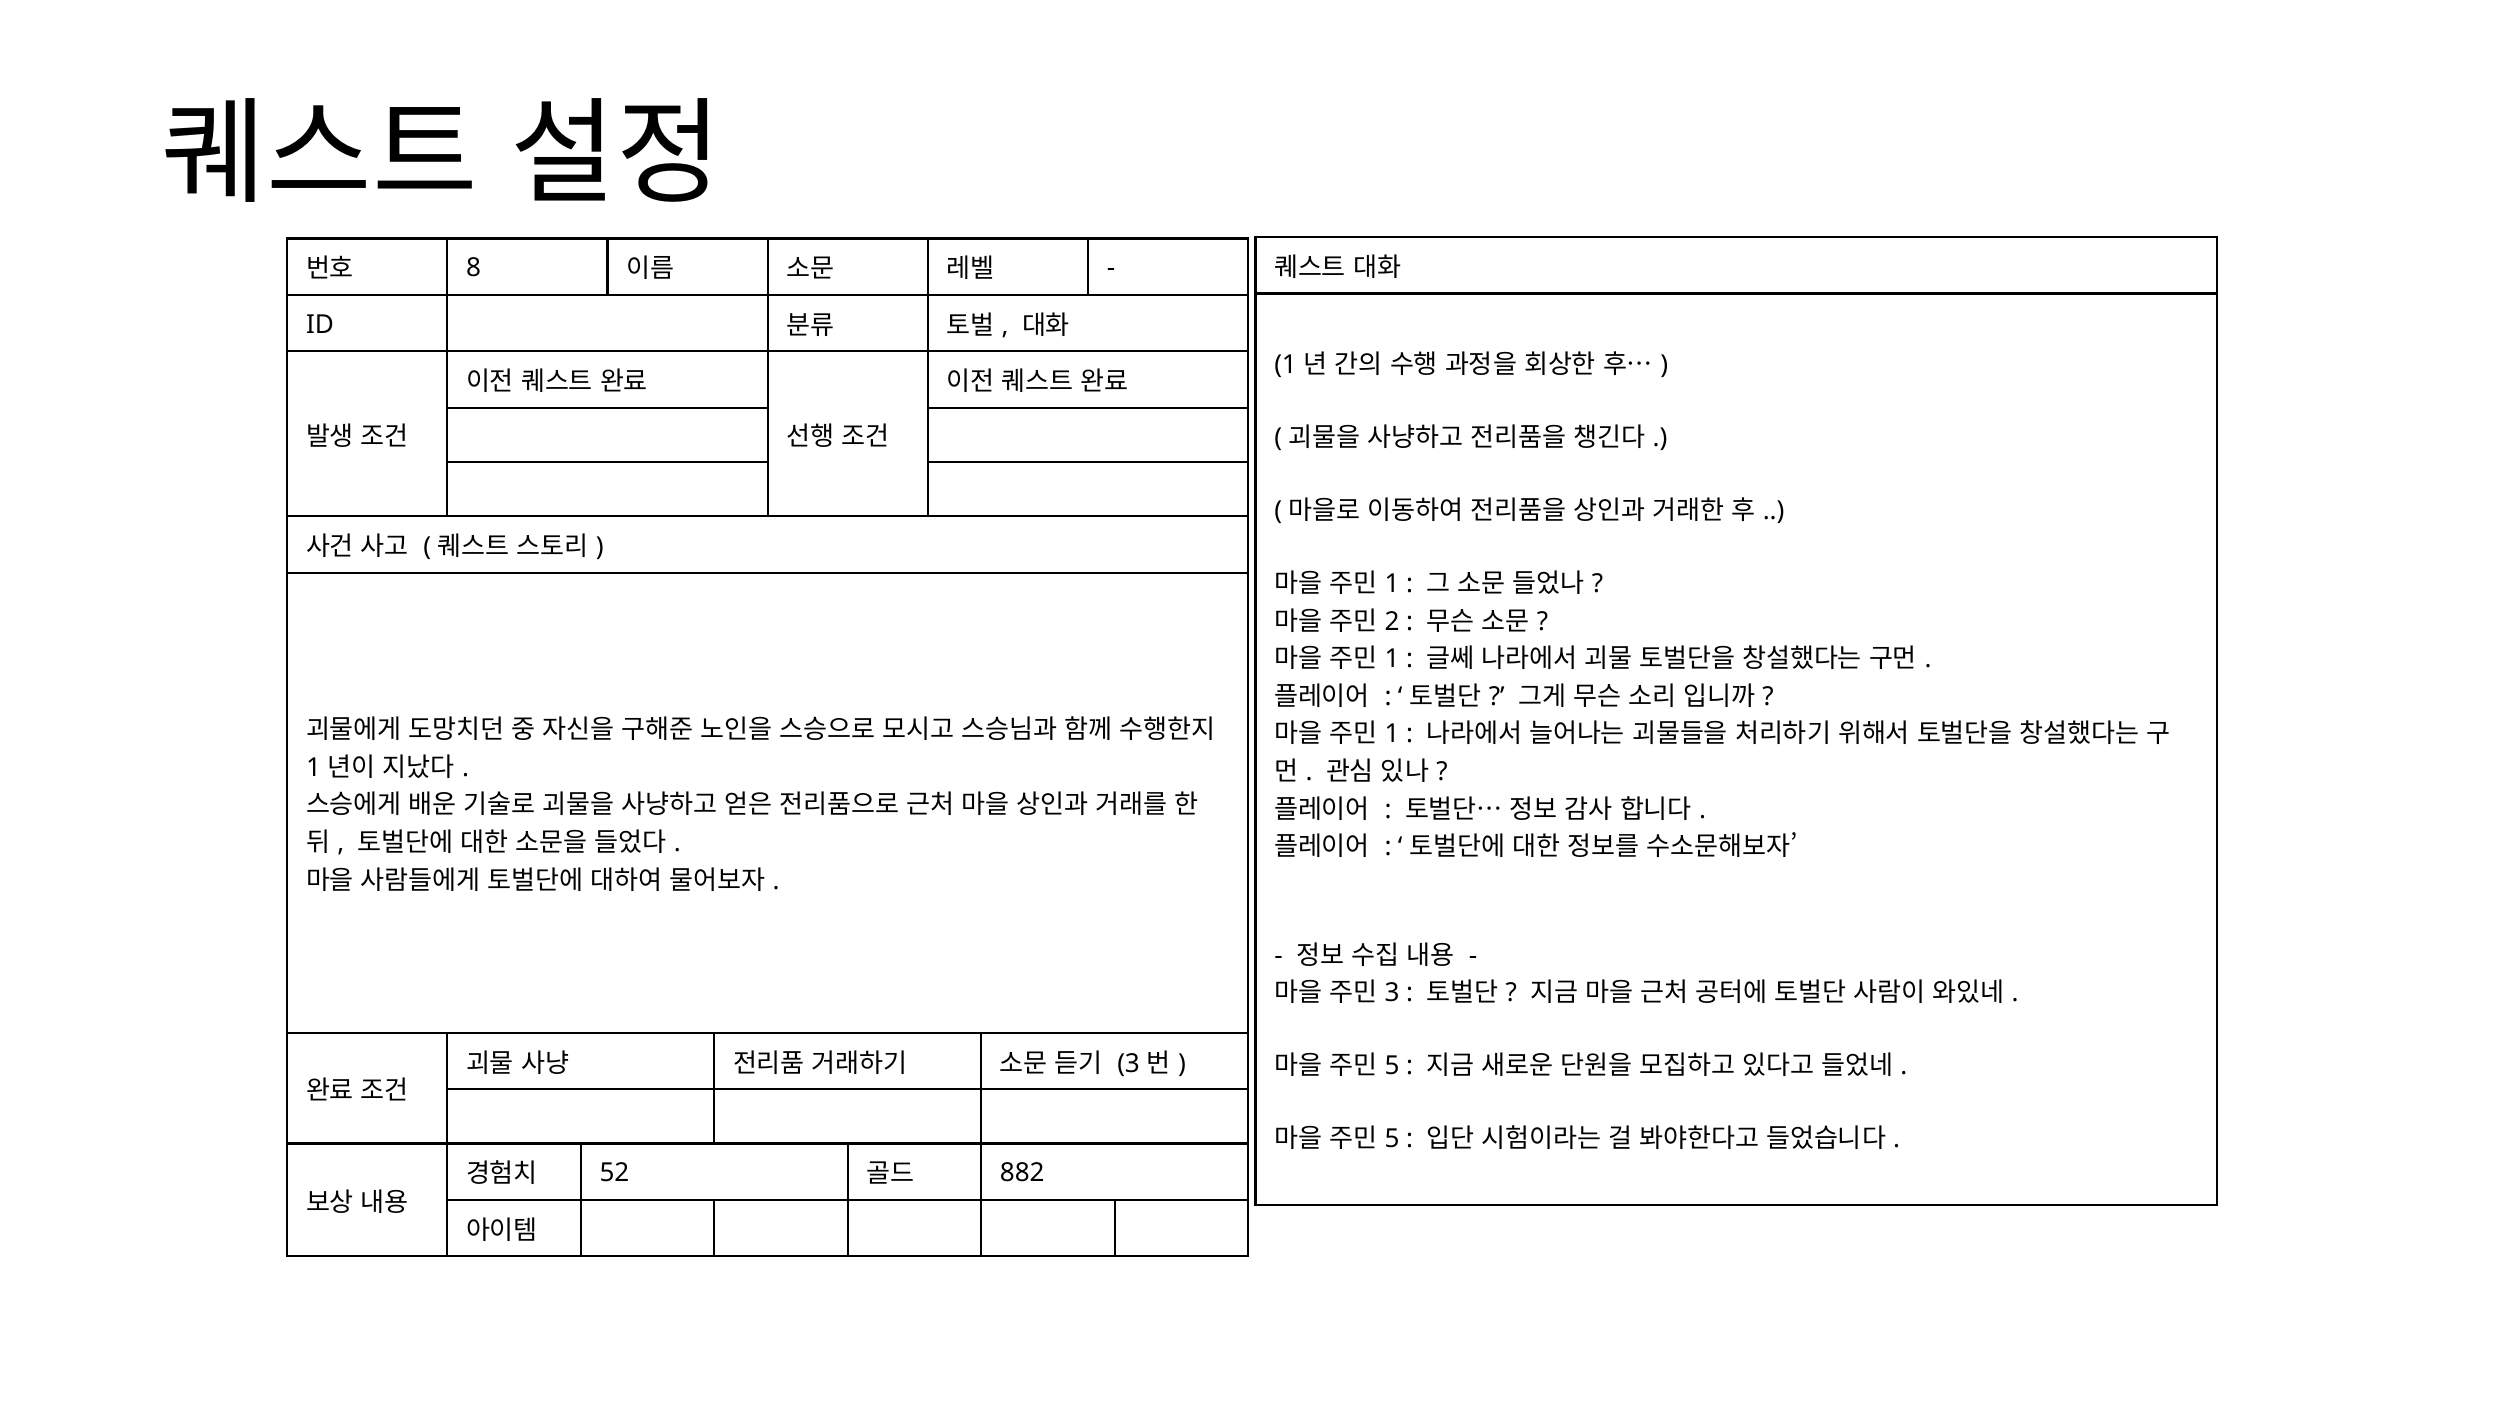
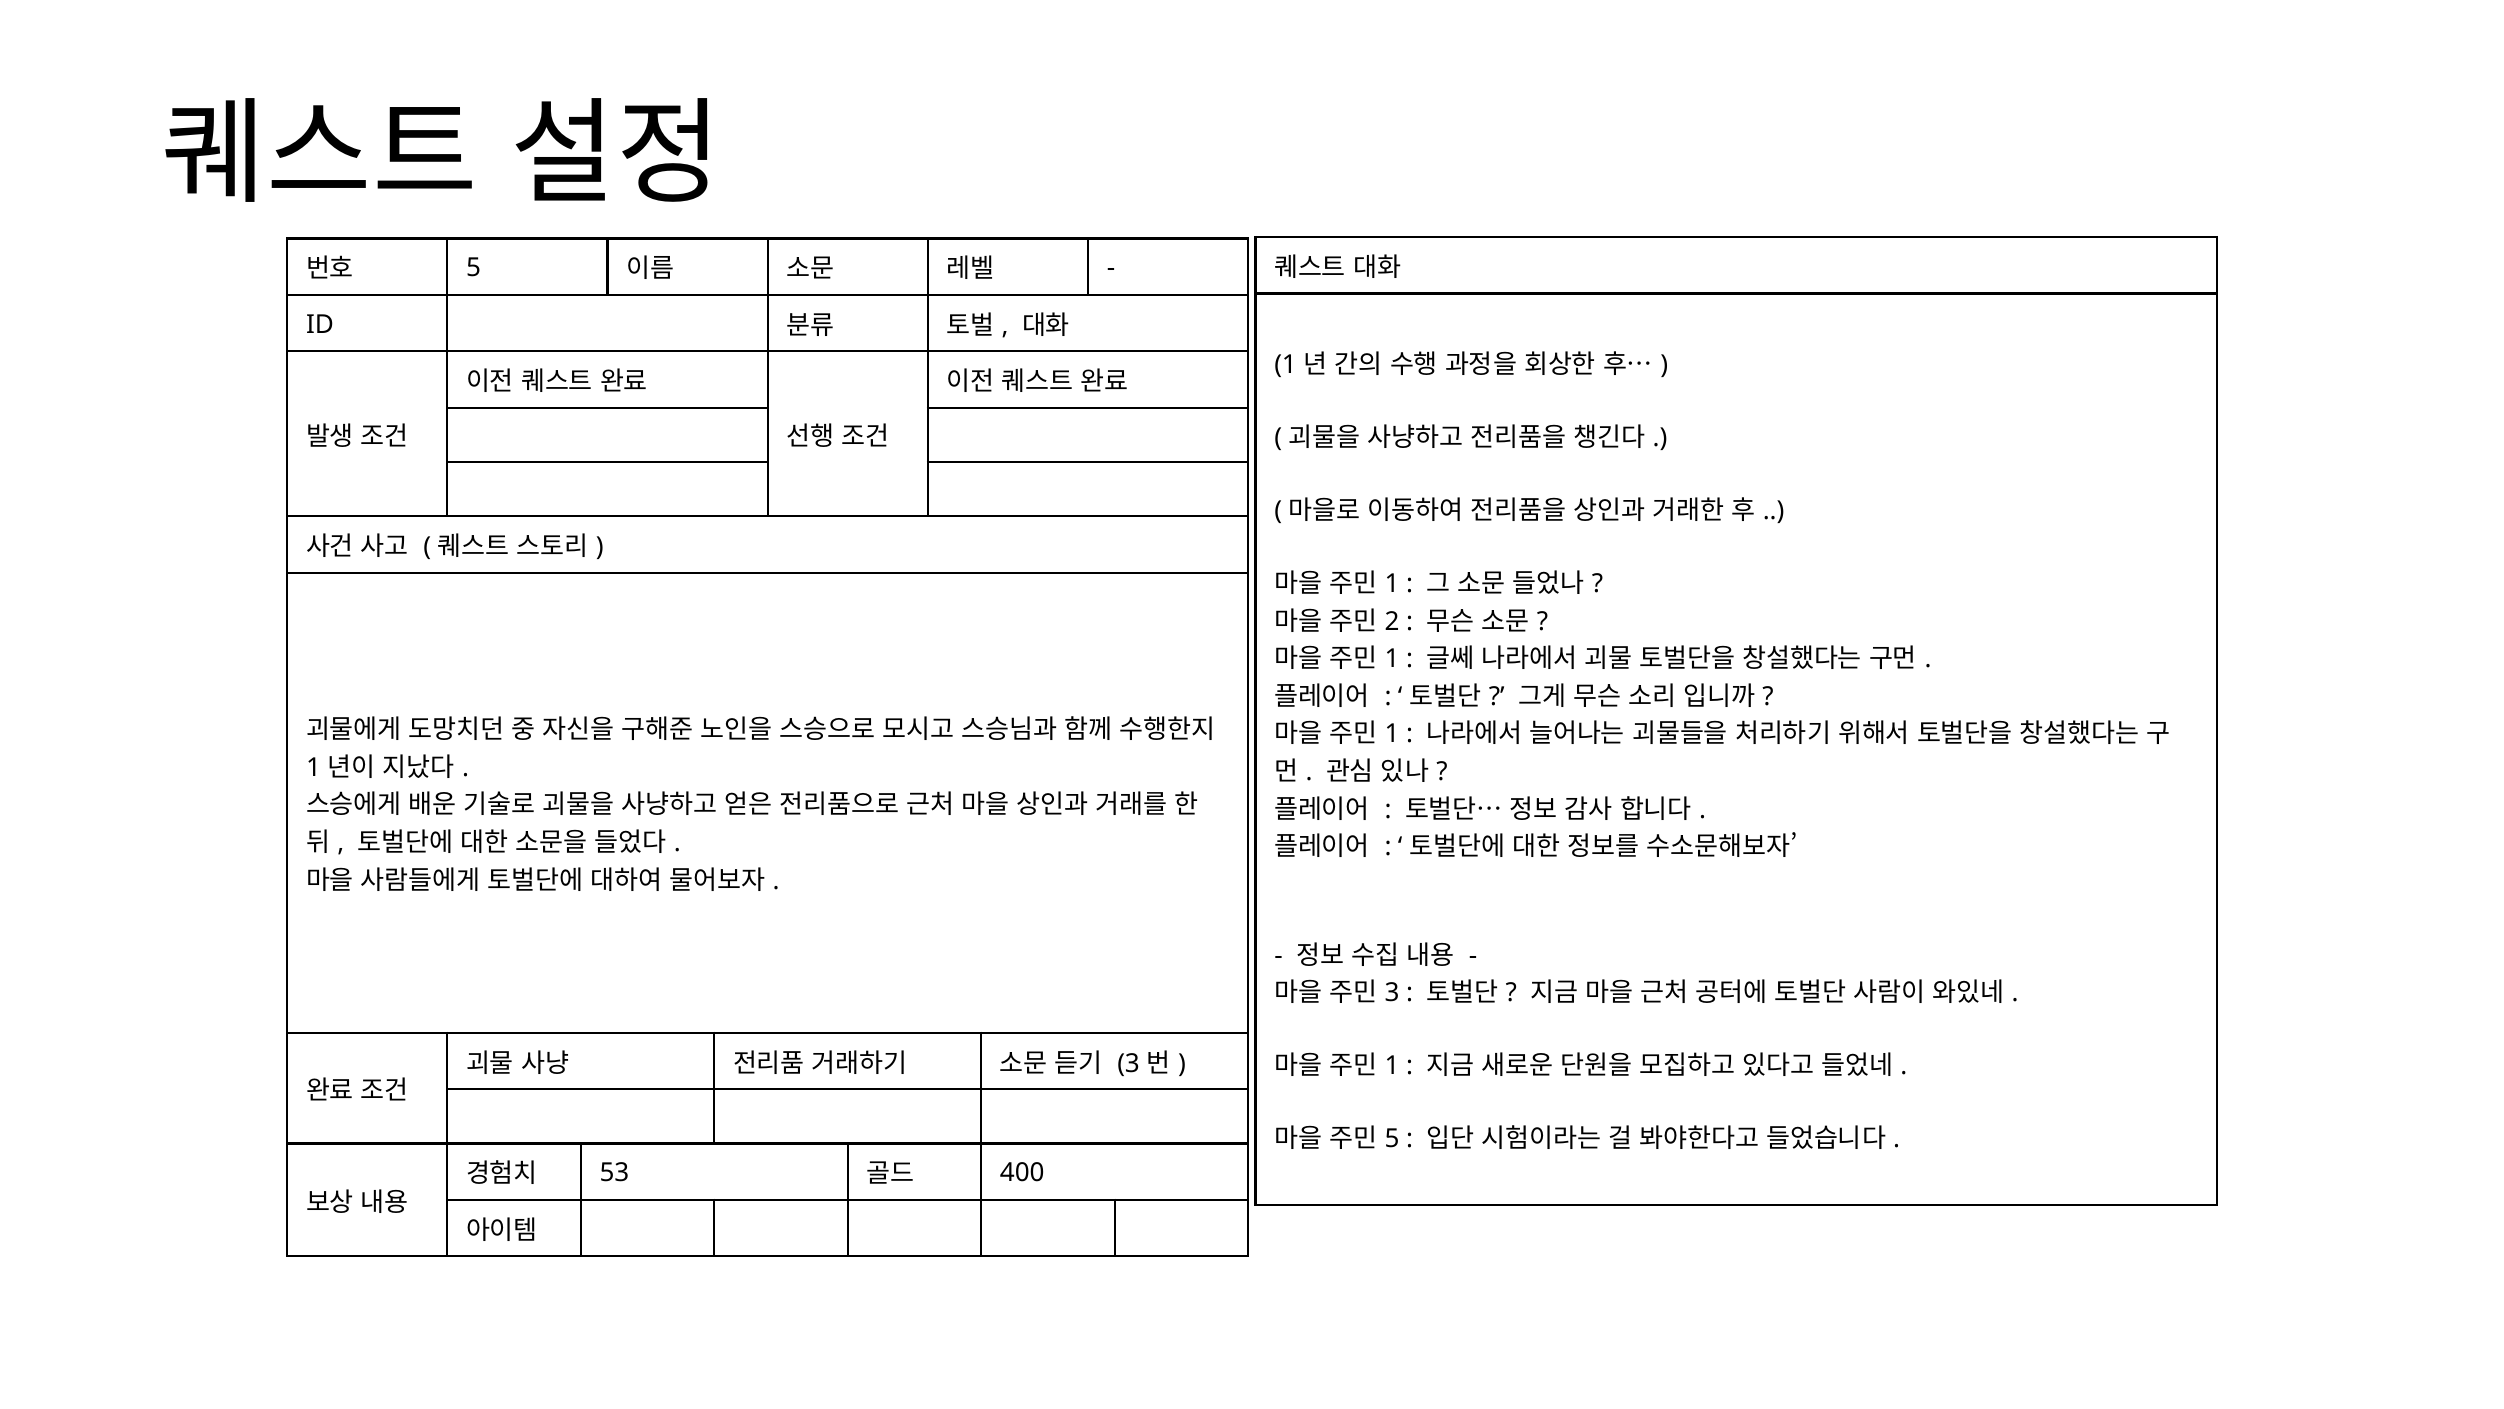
8 at (474, 268): 8 -> 5
5 at (1392, 1066): 5 -> 1
52: 52 -> 53
882: 882 -> 400
